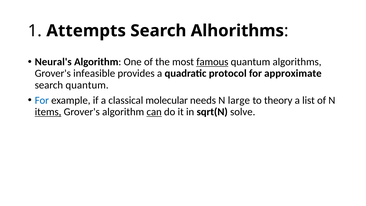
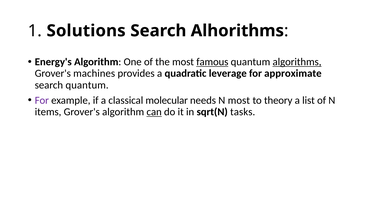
Attempts: Attempts -> Solutions
Neural's: Neural's -> Energy's
algorithms underline: none -> present
infeasible: infeasible -> machines
protocol: protocol -> leverage
For at (42, 100) colour: blue -> purple
N large: large -> most
items underline: present -> none
solve: solve -> tasks
